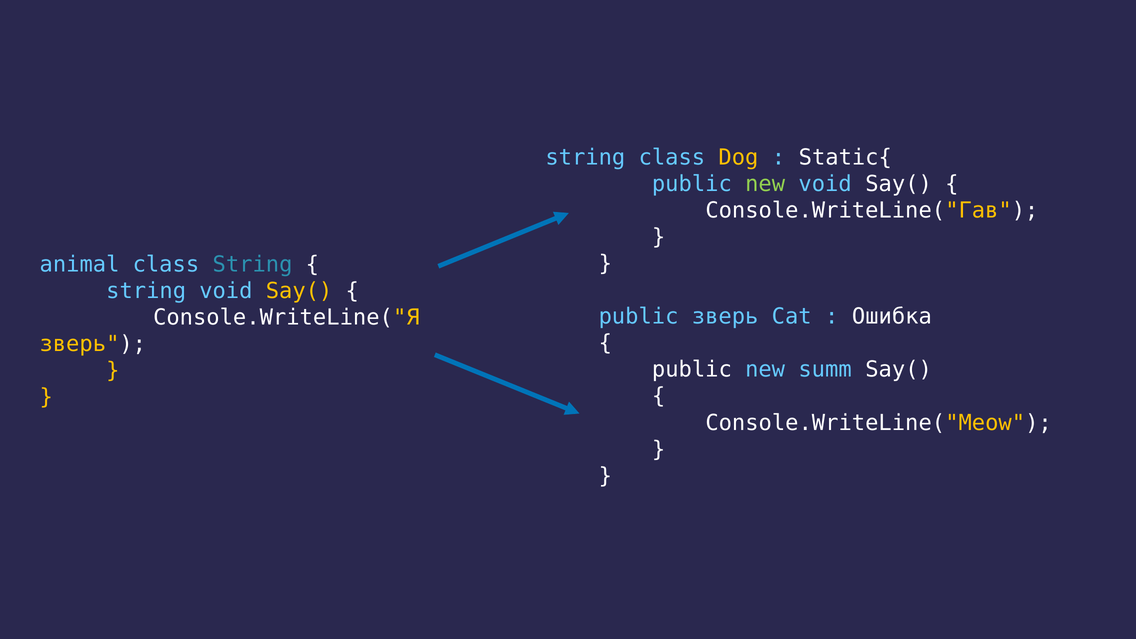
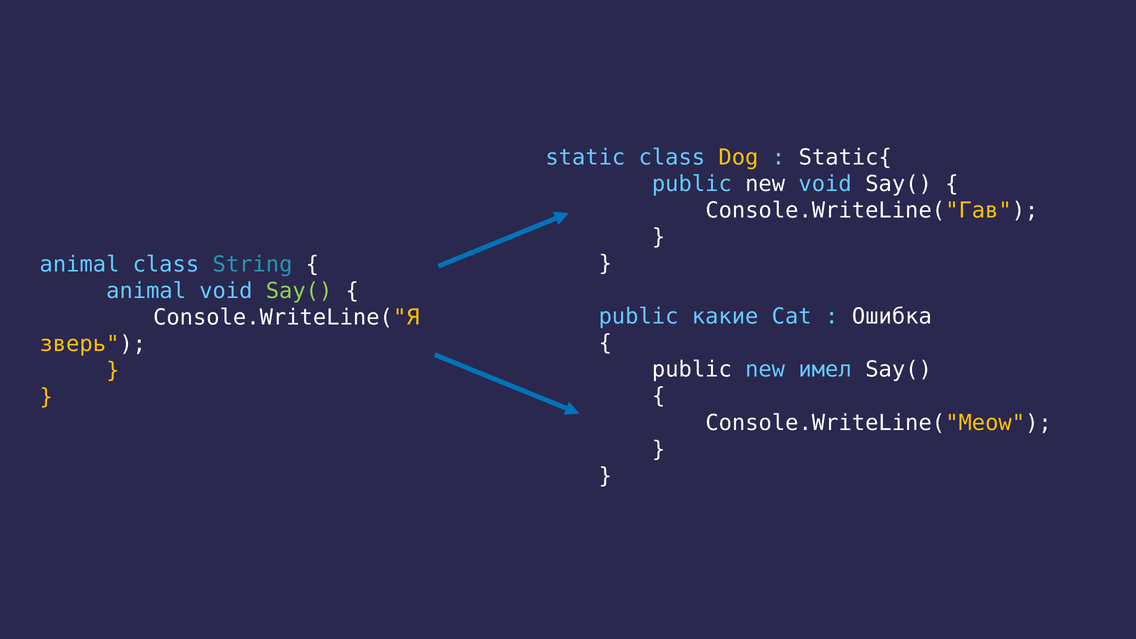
string at (585, 158): string -> static
new at (765, 184) colour: light green -> white
string at (146, 291): string -> animal
Say( at (299, 291) colour: yellow -> light green
public зверь: зверь -> какие
summ: summ -> имел
